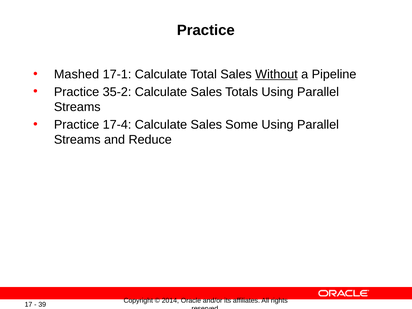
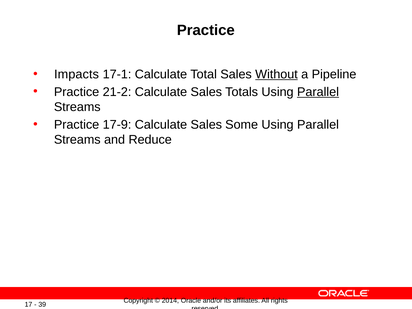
Mashed: Mashed -> Impacts
35-2: 35-2 -> 21-2
Parallel at (318, 92) underline: none -> present
17-4: 17-4 -> 17-9
